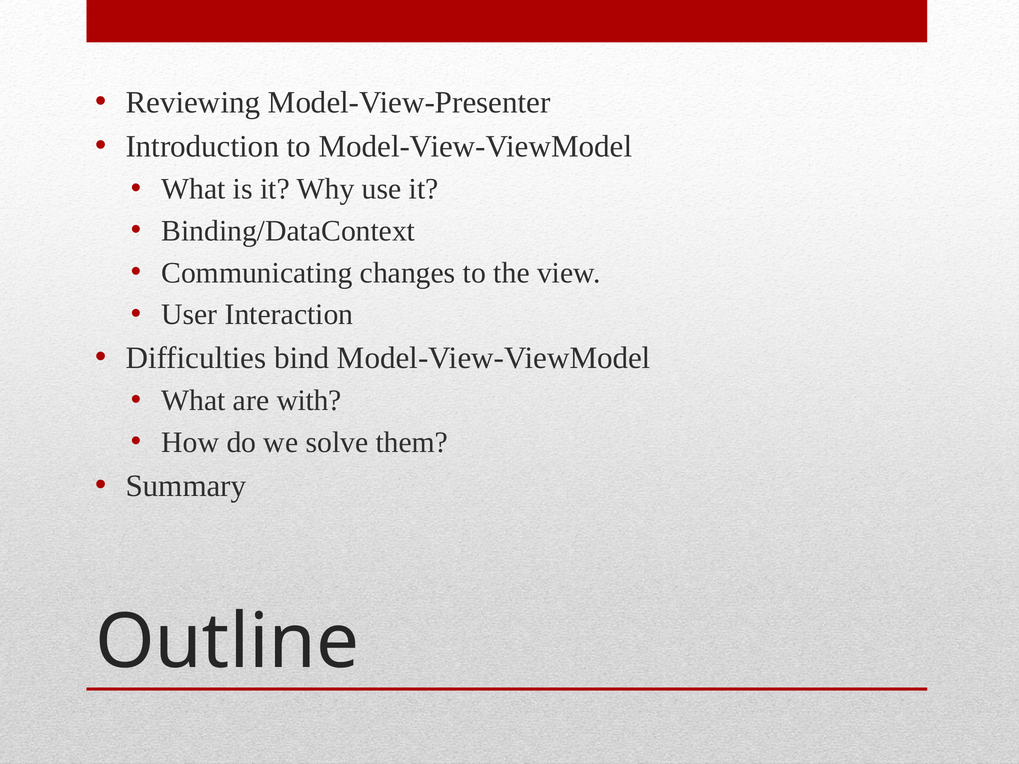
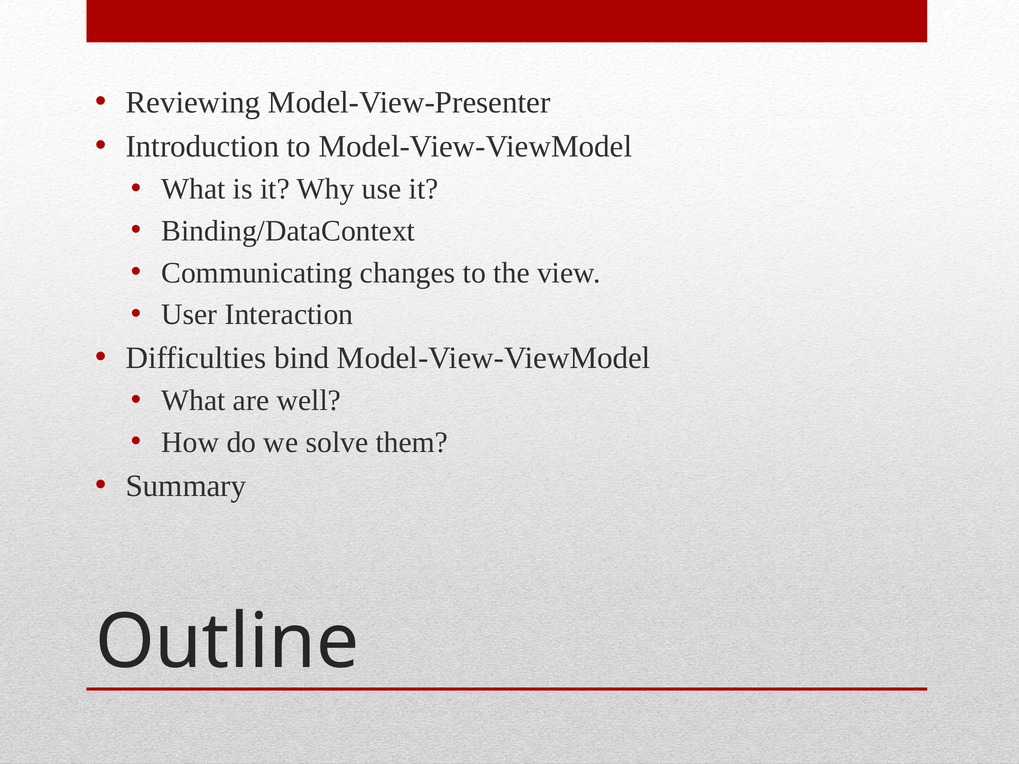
with: with -> well
